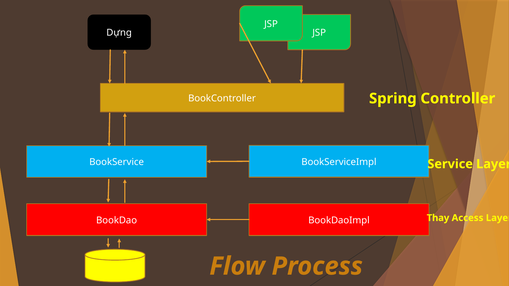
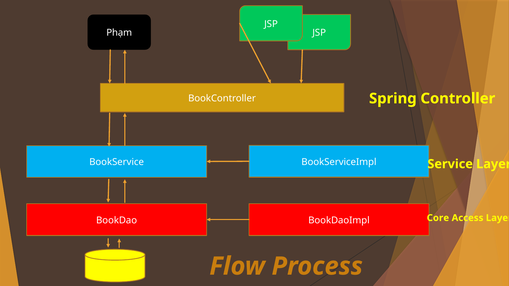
Dựng: Dựng -> Phạm
Thay: Thay -> Core
